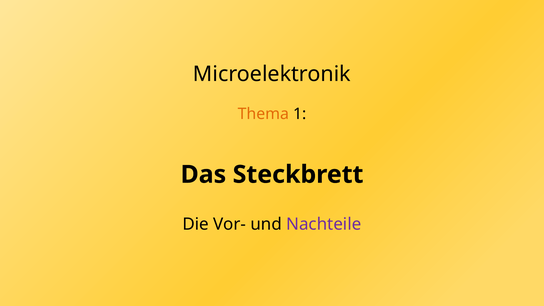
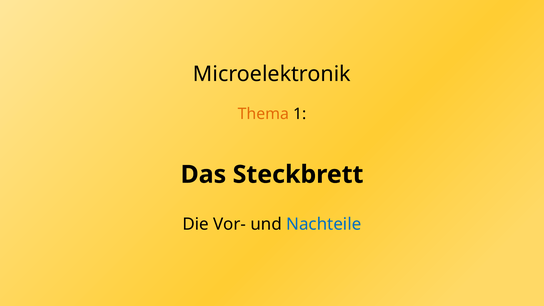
Nachteile colour: purple -> blue
